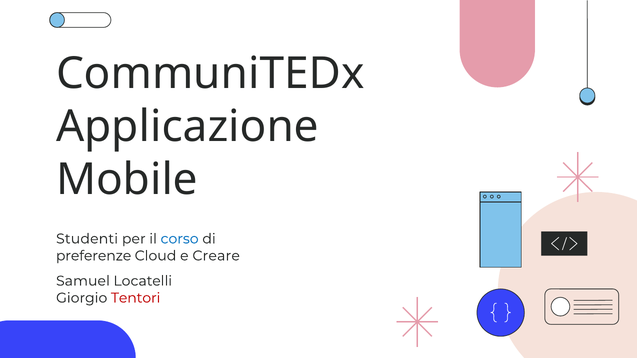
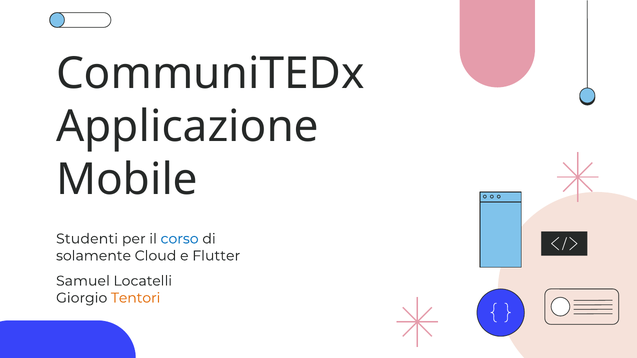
preferenze: preferenze -> solamente
Creare: Creare -> Flutter
Tentori colour: red -> orange
